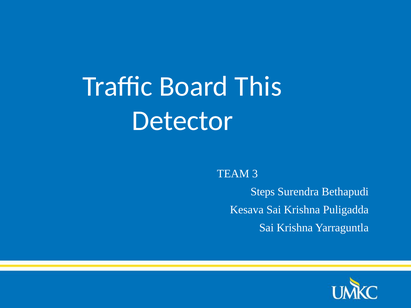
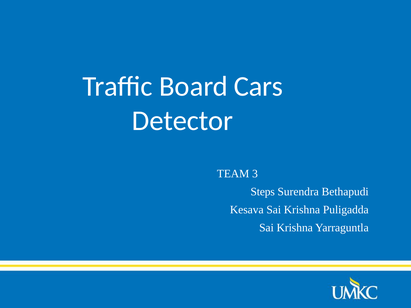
This: This -> Cars
